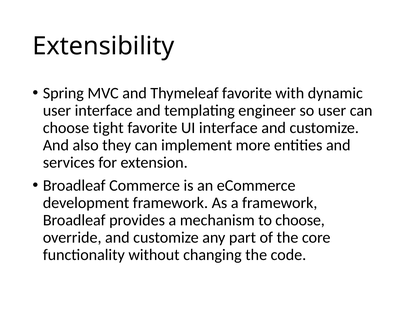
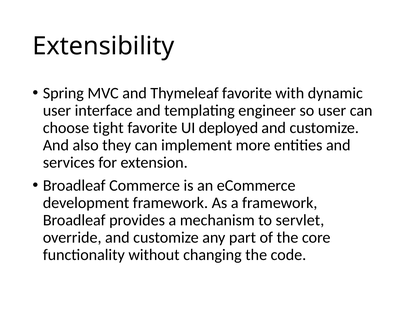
UI interface: interface -> deployed
to choose: choose -> servlet
